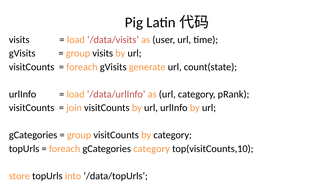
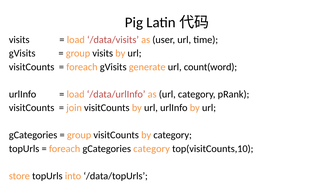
count(state: count(state -> count(word
